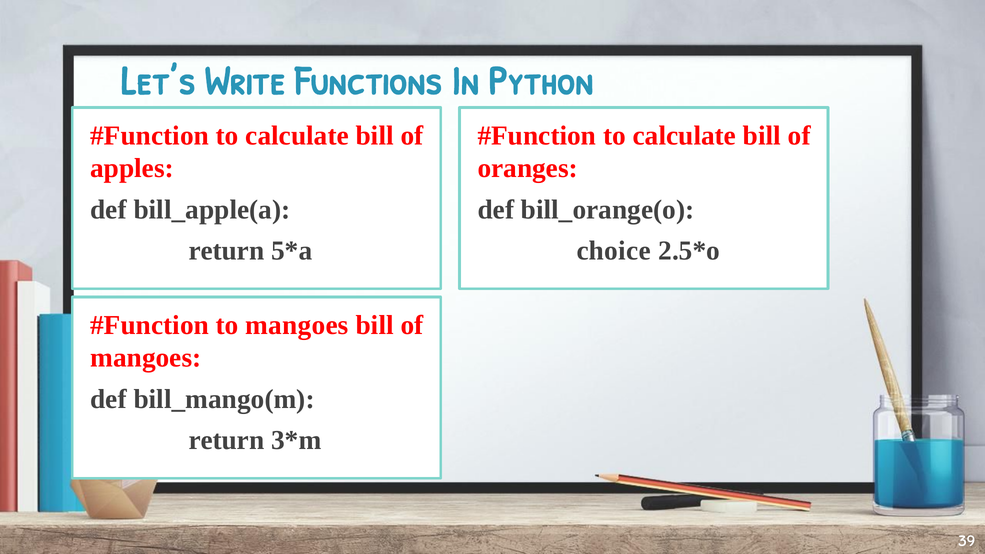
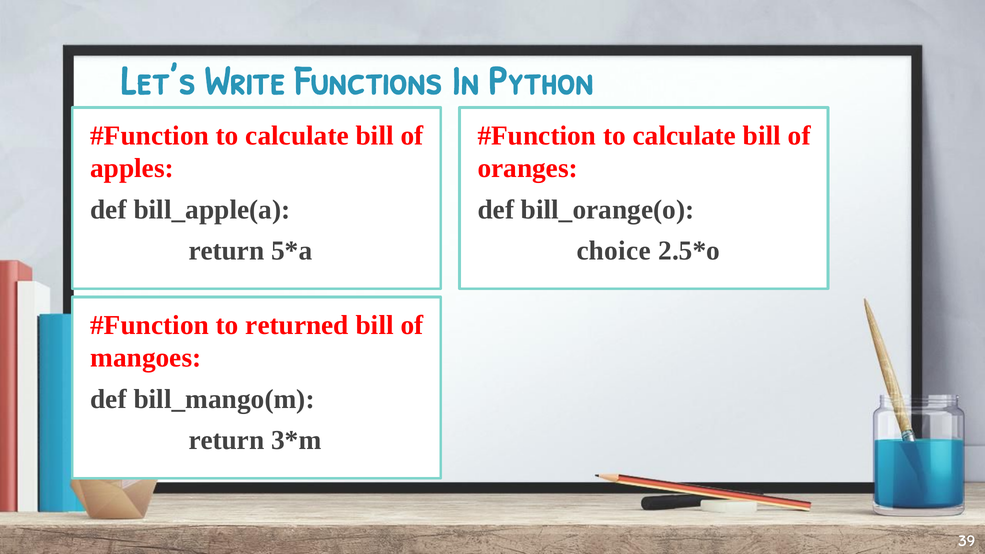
to mangoes: mangoes -> returned
